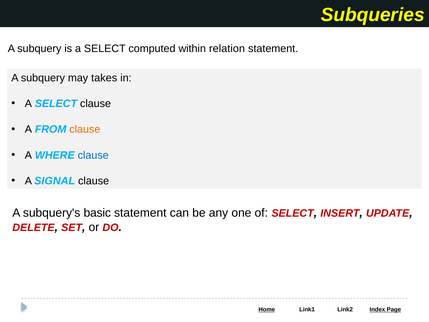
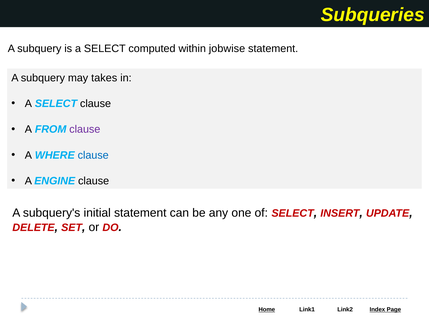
relation: relation -> jobwise
clause at (85, 129) colour: orange -> purple
SIGNAL: SIGNAL -> ENGINE
basic: basic -> initial
